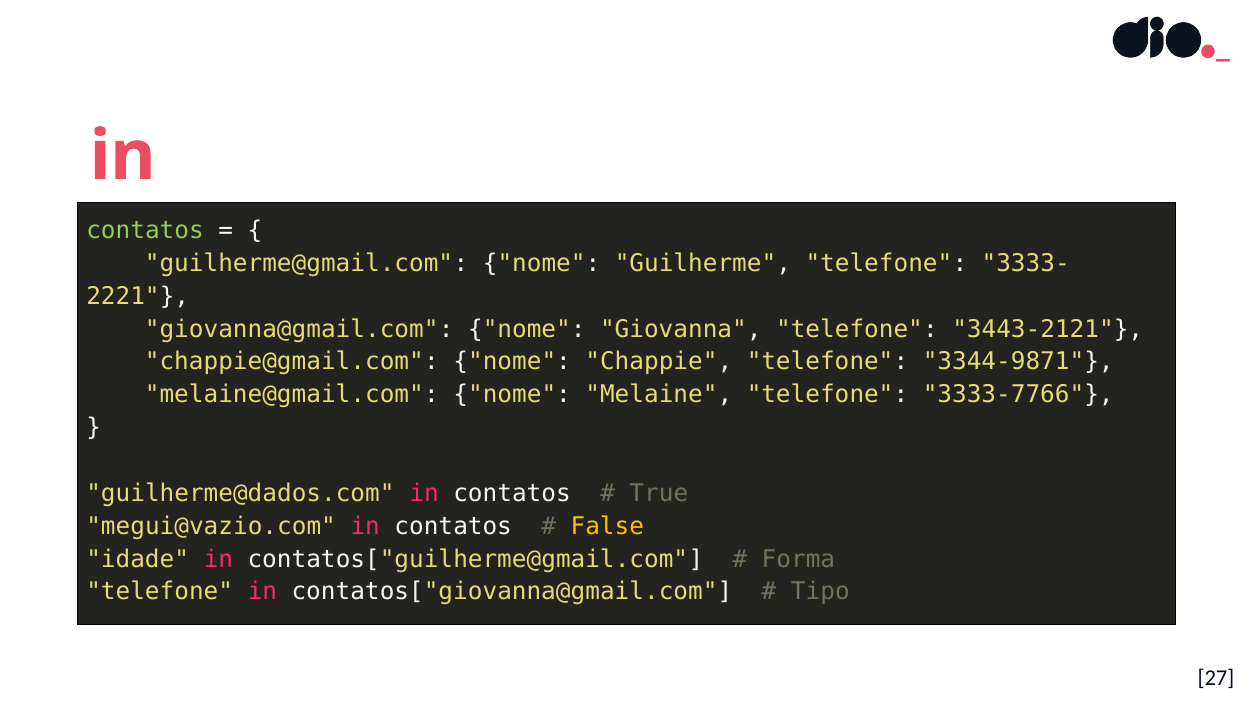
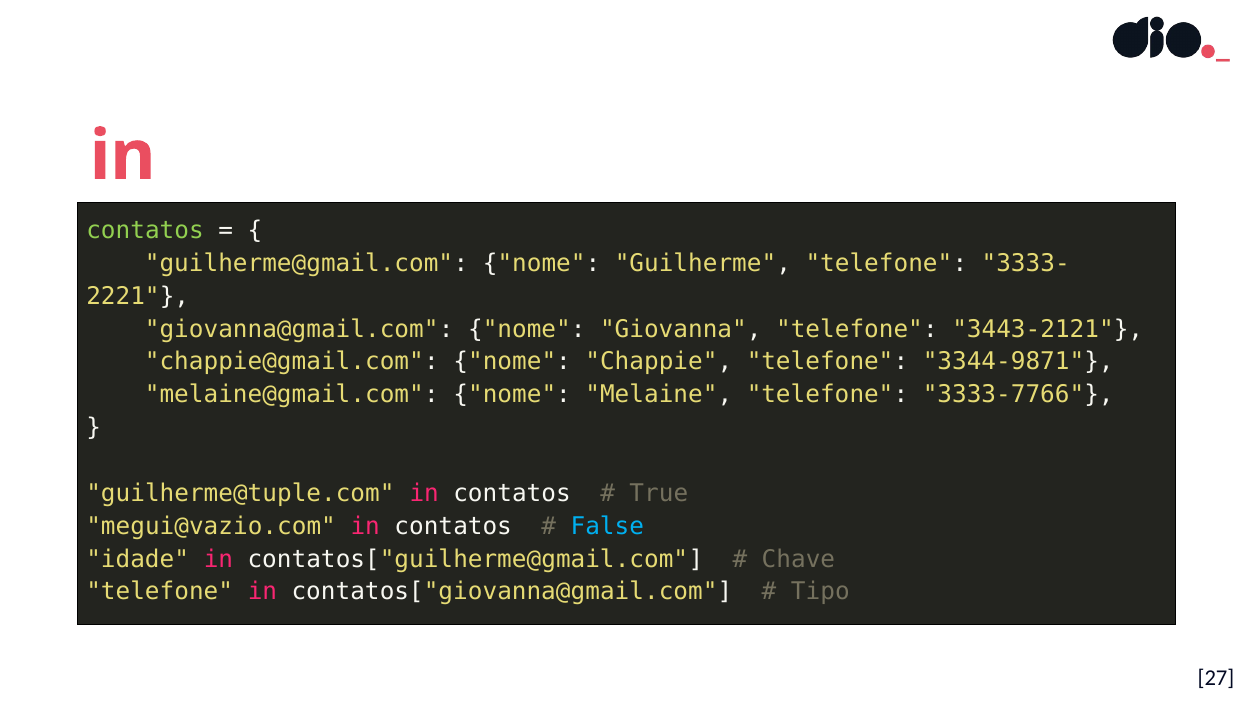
guilherme@dados.com: guilherme@dados.com -> guilherme@tuple.com
False colour: yellow -> light blue
Forma: Forma -> Chave
